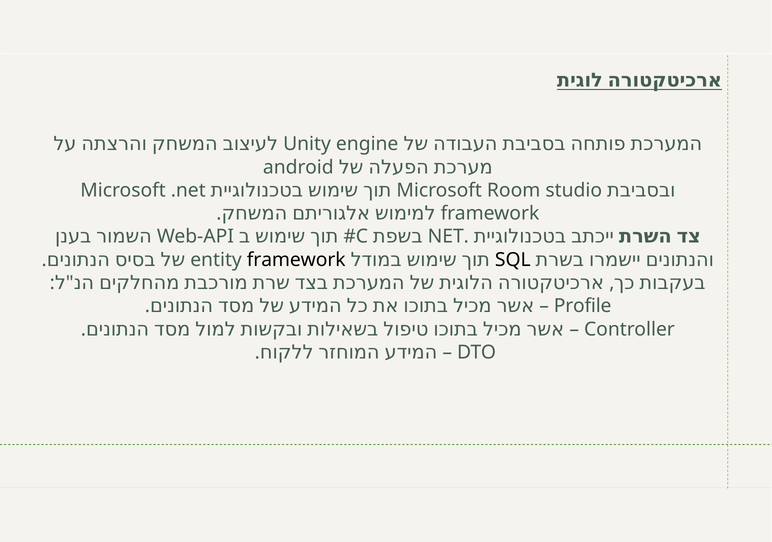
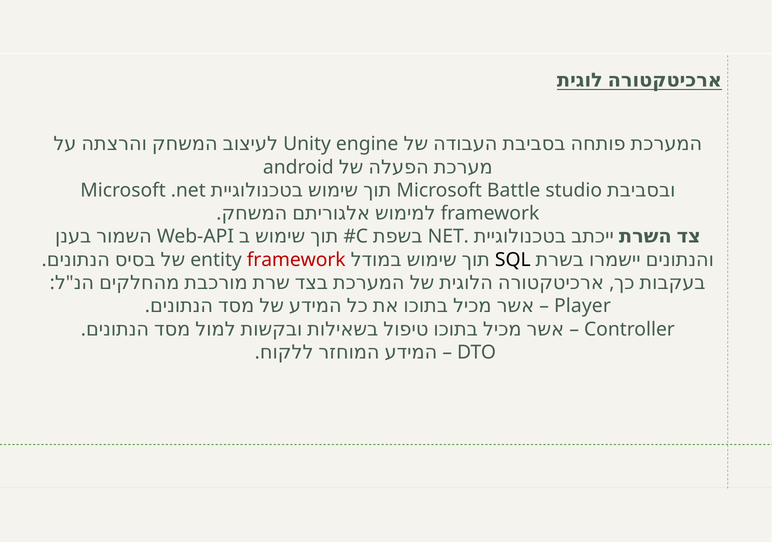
Room: Room -> Battle
framework at (296, 260) colour: black -> red
Profile: Profile -> Player
